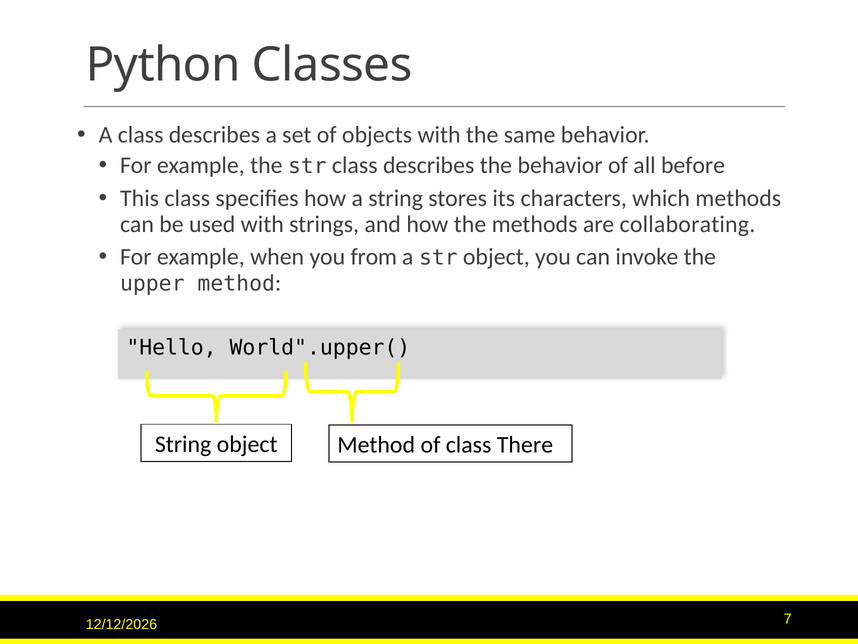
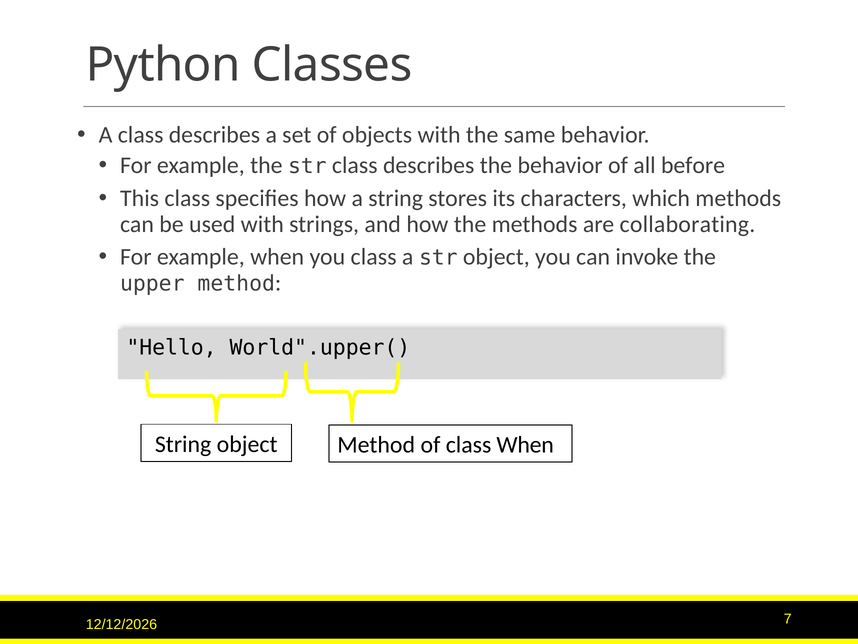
you from: from -> class
class There: There -> When
